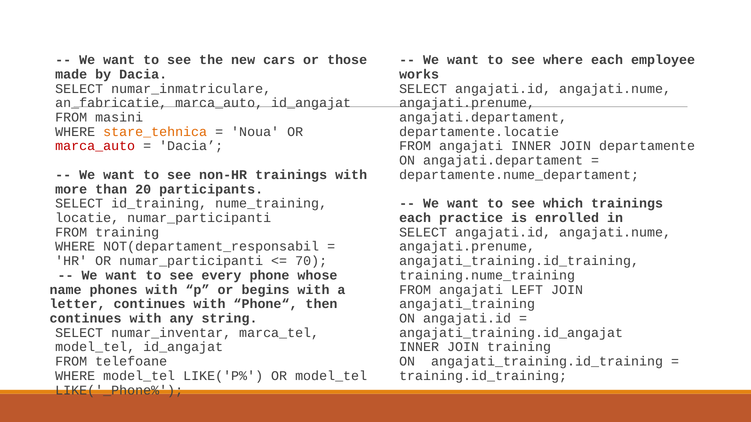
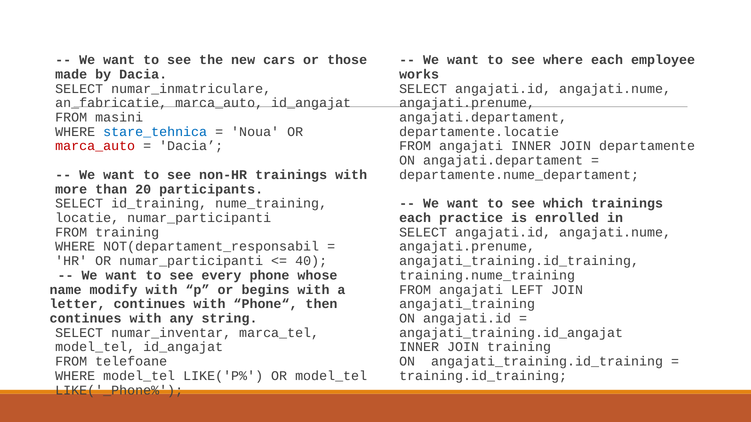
stare_tehnica colour: orange -> blue
70: 70 -> 40
phones: phones -> modify
